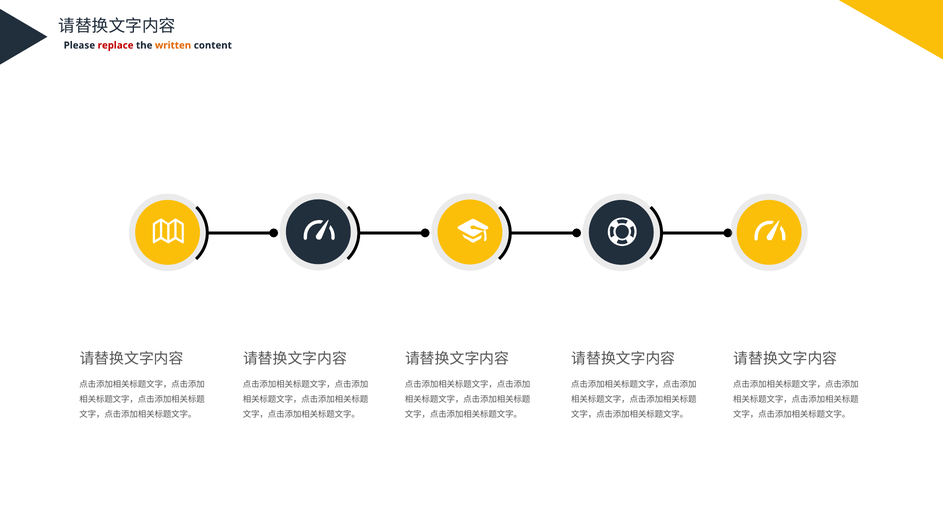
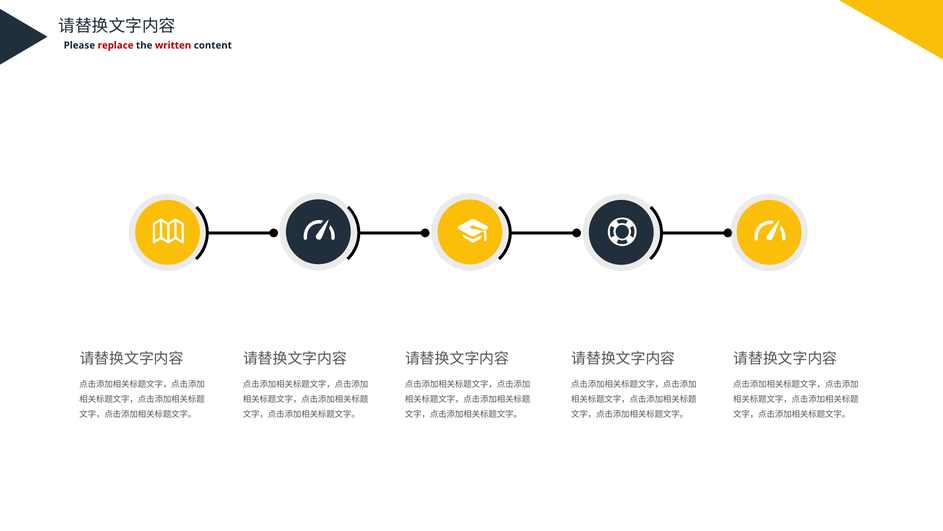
written colour: orange -> red
